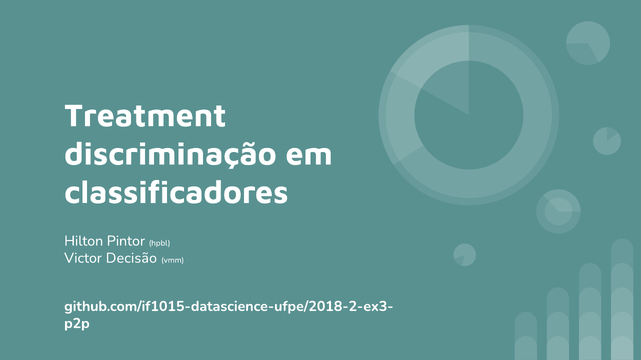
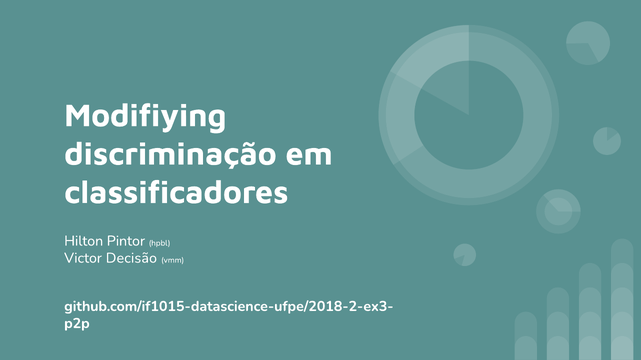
Treatment: Treatment -> Modifiying
